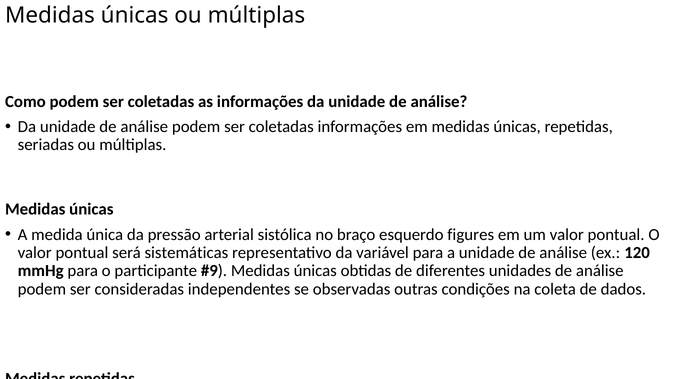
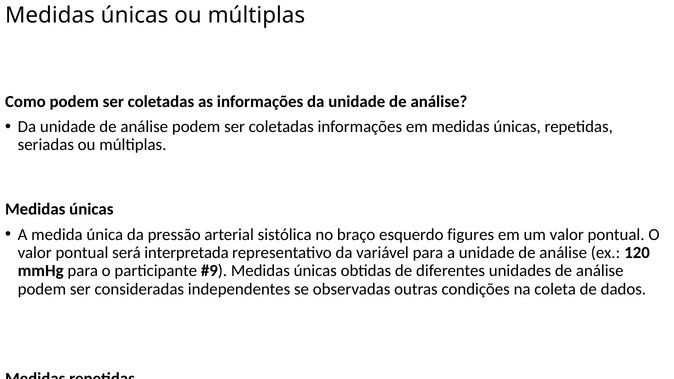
sistemáticas: sistemáticas -> interpretada
